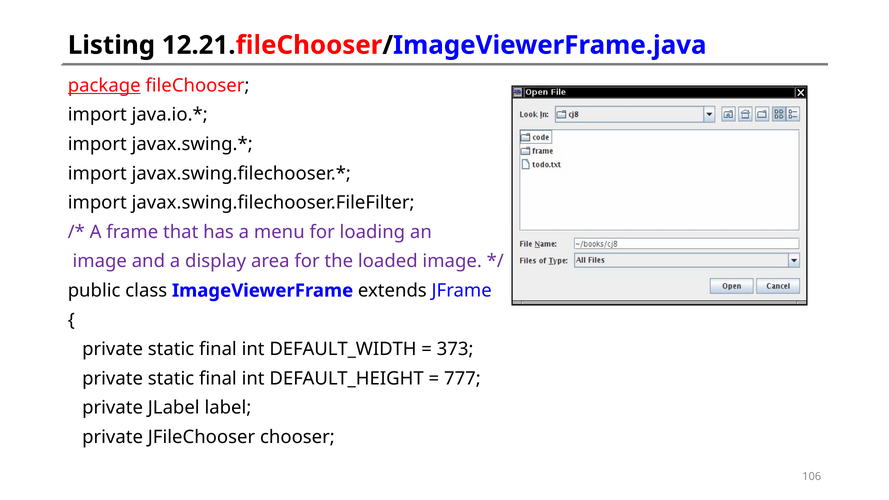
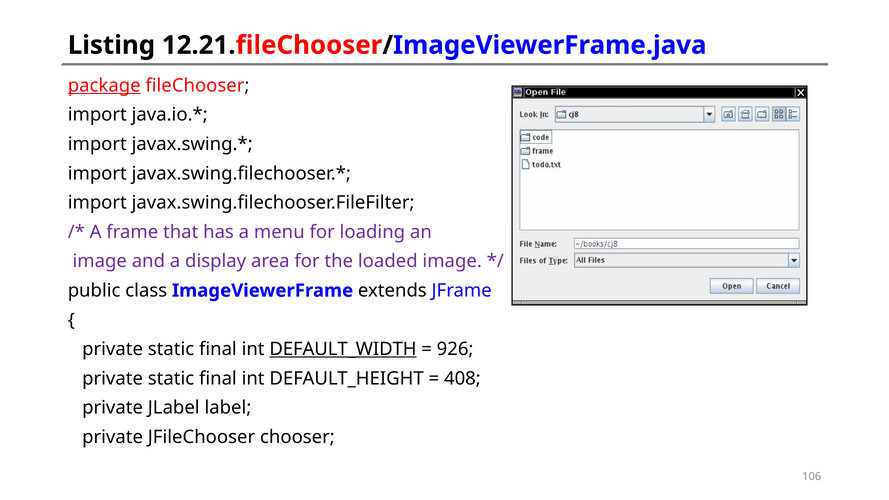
DEFAULT_WIDTH underline: none -> present
373: 373 -> 926
777: 777 -> 408
